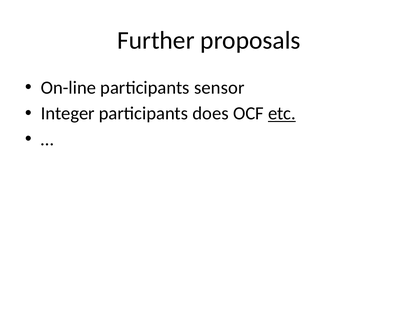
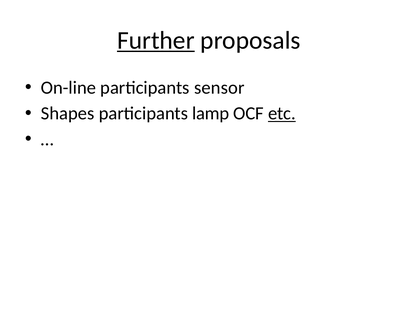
Further underline: none -> present
Integer: Integer -> Shapes
does: does -> lamp
